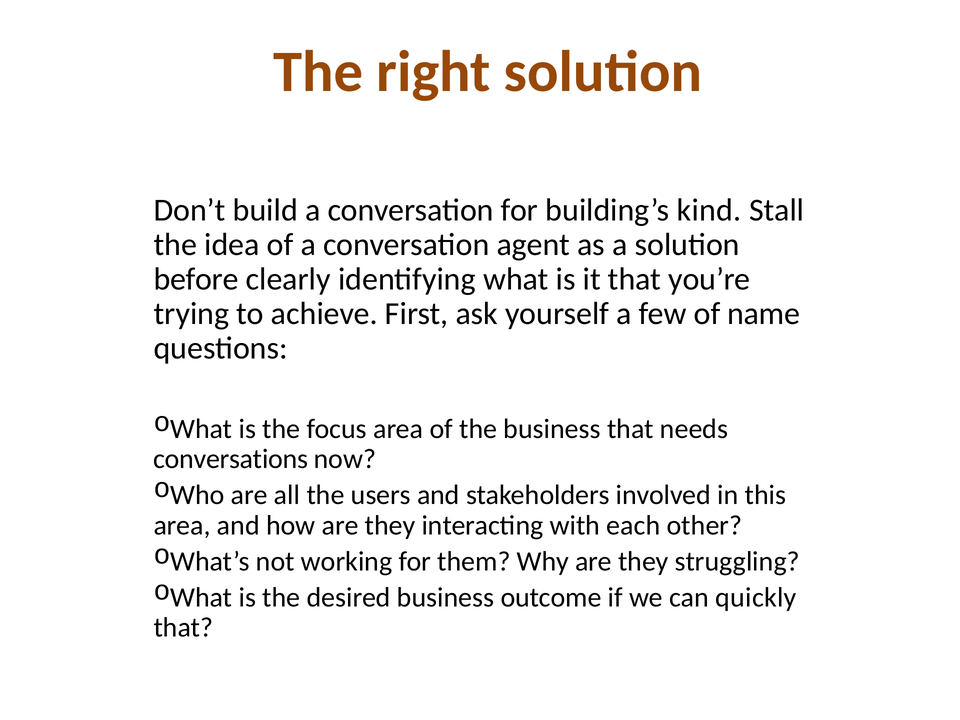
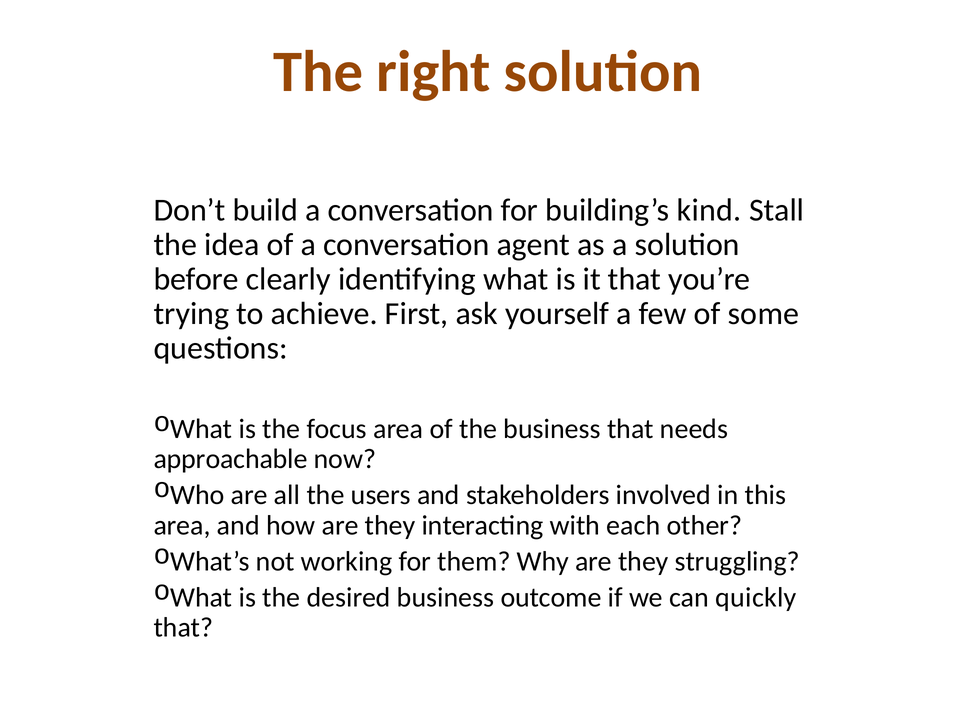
name: name -> some
conversations: conversations -> approachable
